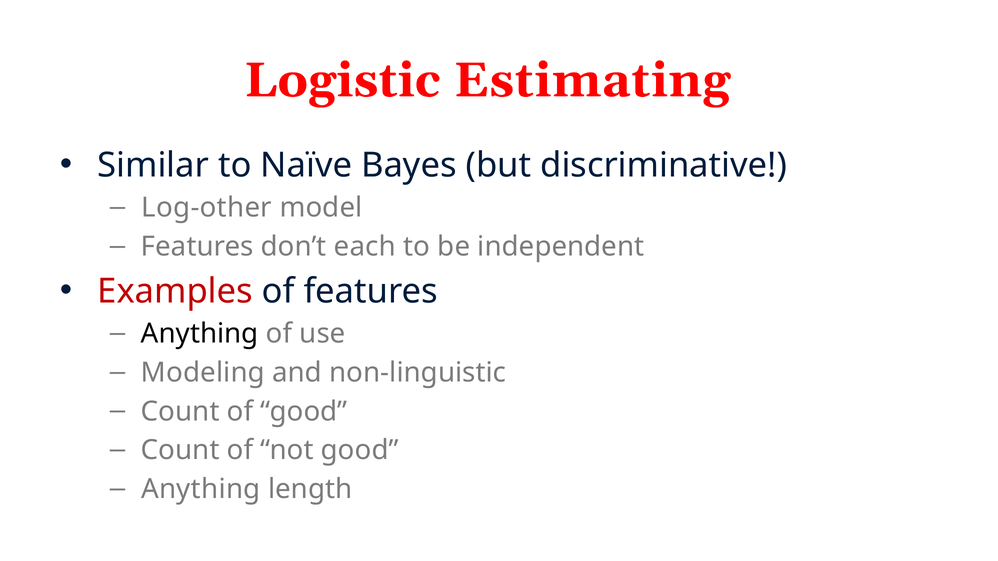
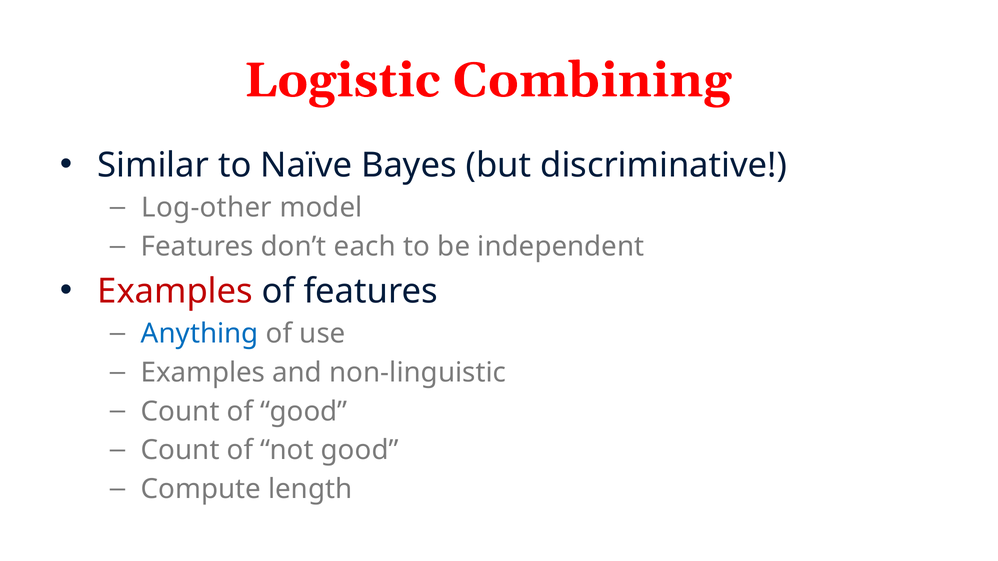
Estimating: Estimating -> Combining
Anything at (200, 334) colour: black -> blue
Modeling at (203, 373): Modeling -> Examples
Anything at (201, 489): Anything -> Compute
